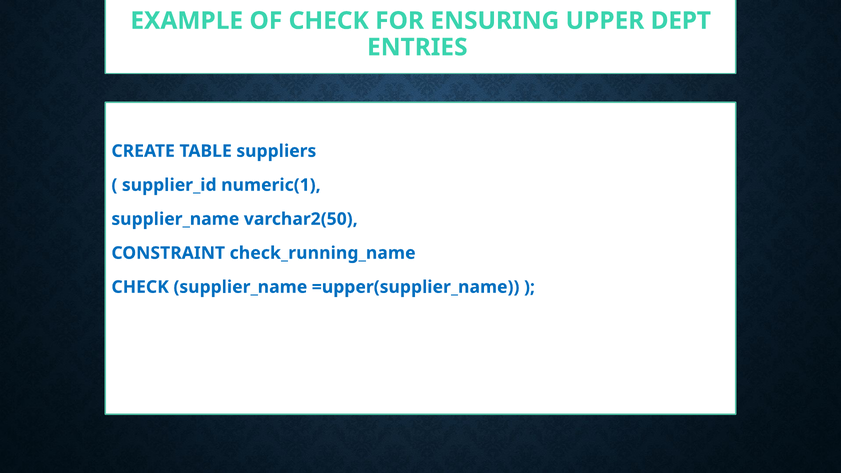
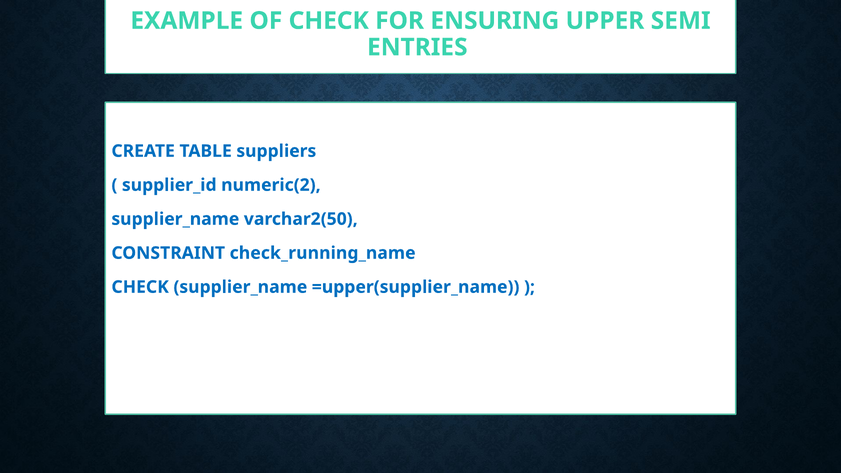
DEPT: DEPT -> SEMI
numeric(1: numeric(1 -> numeric(2
